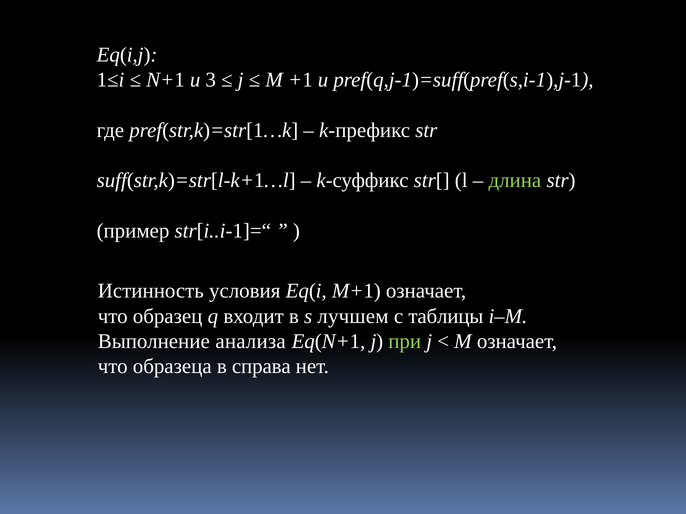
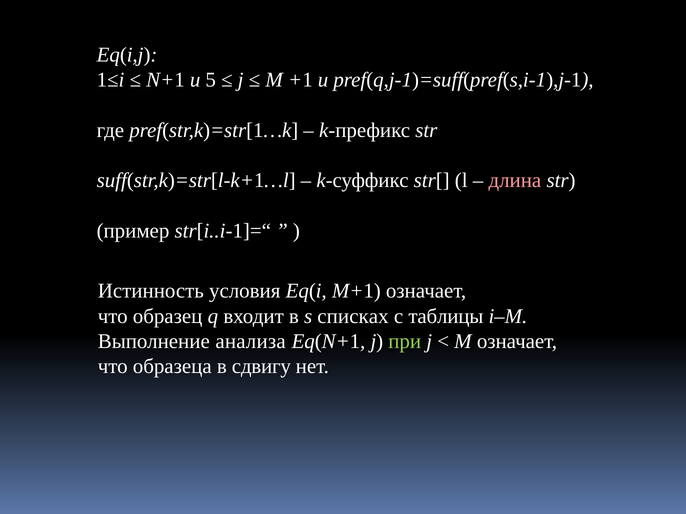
3: 3 -> 5
длина colour: light green -> pink
лучшем: лучшем -> списках
справа: справа -> сдвигу
